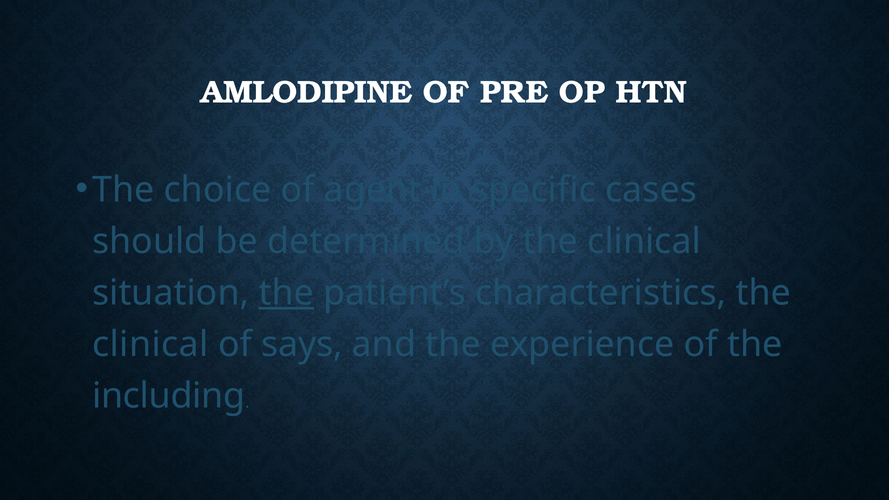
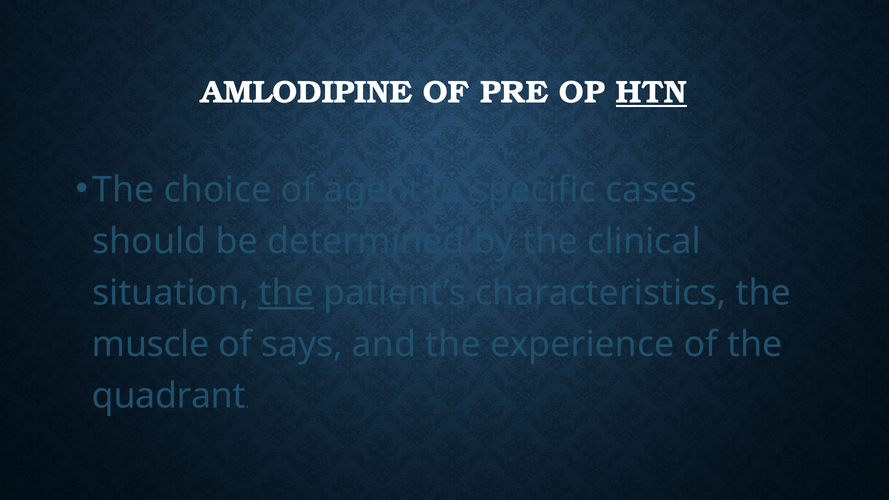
HTN underline: none -> present
clinical at (150, 345): clinical -> muscle
including: including -> quadrant
